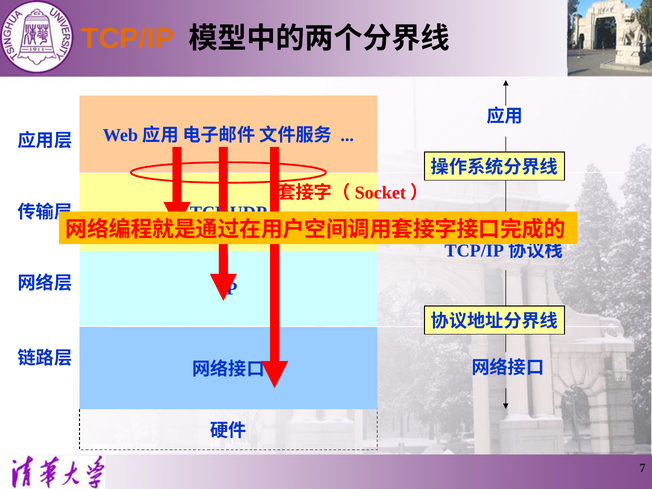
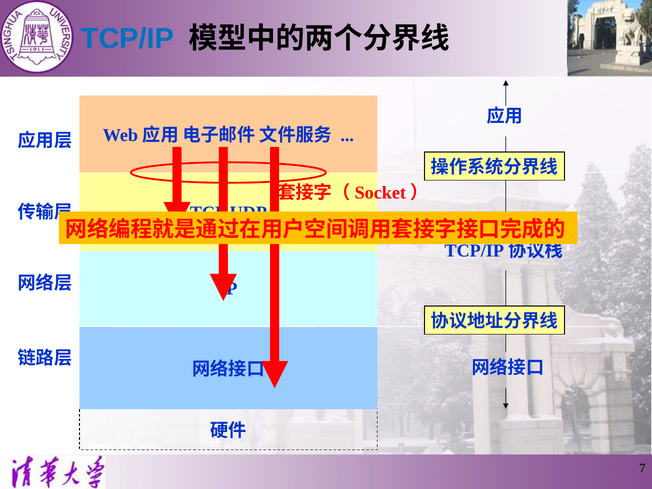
TCP/IP colour: orange -> blue
